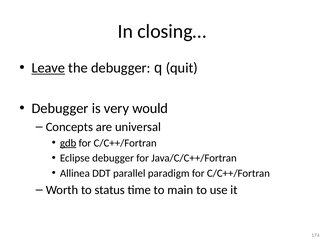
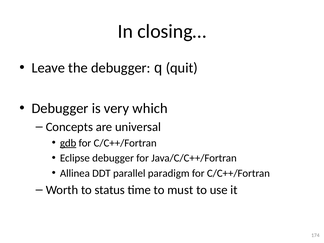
Leave underline: present -> none
would: would -> which
main: main -> must
